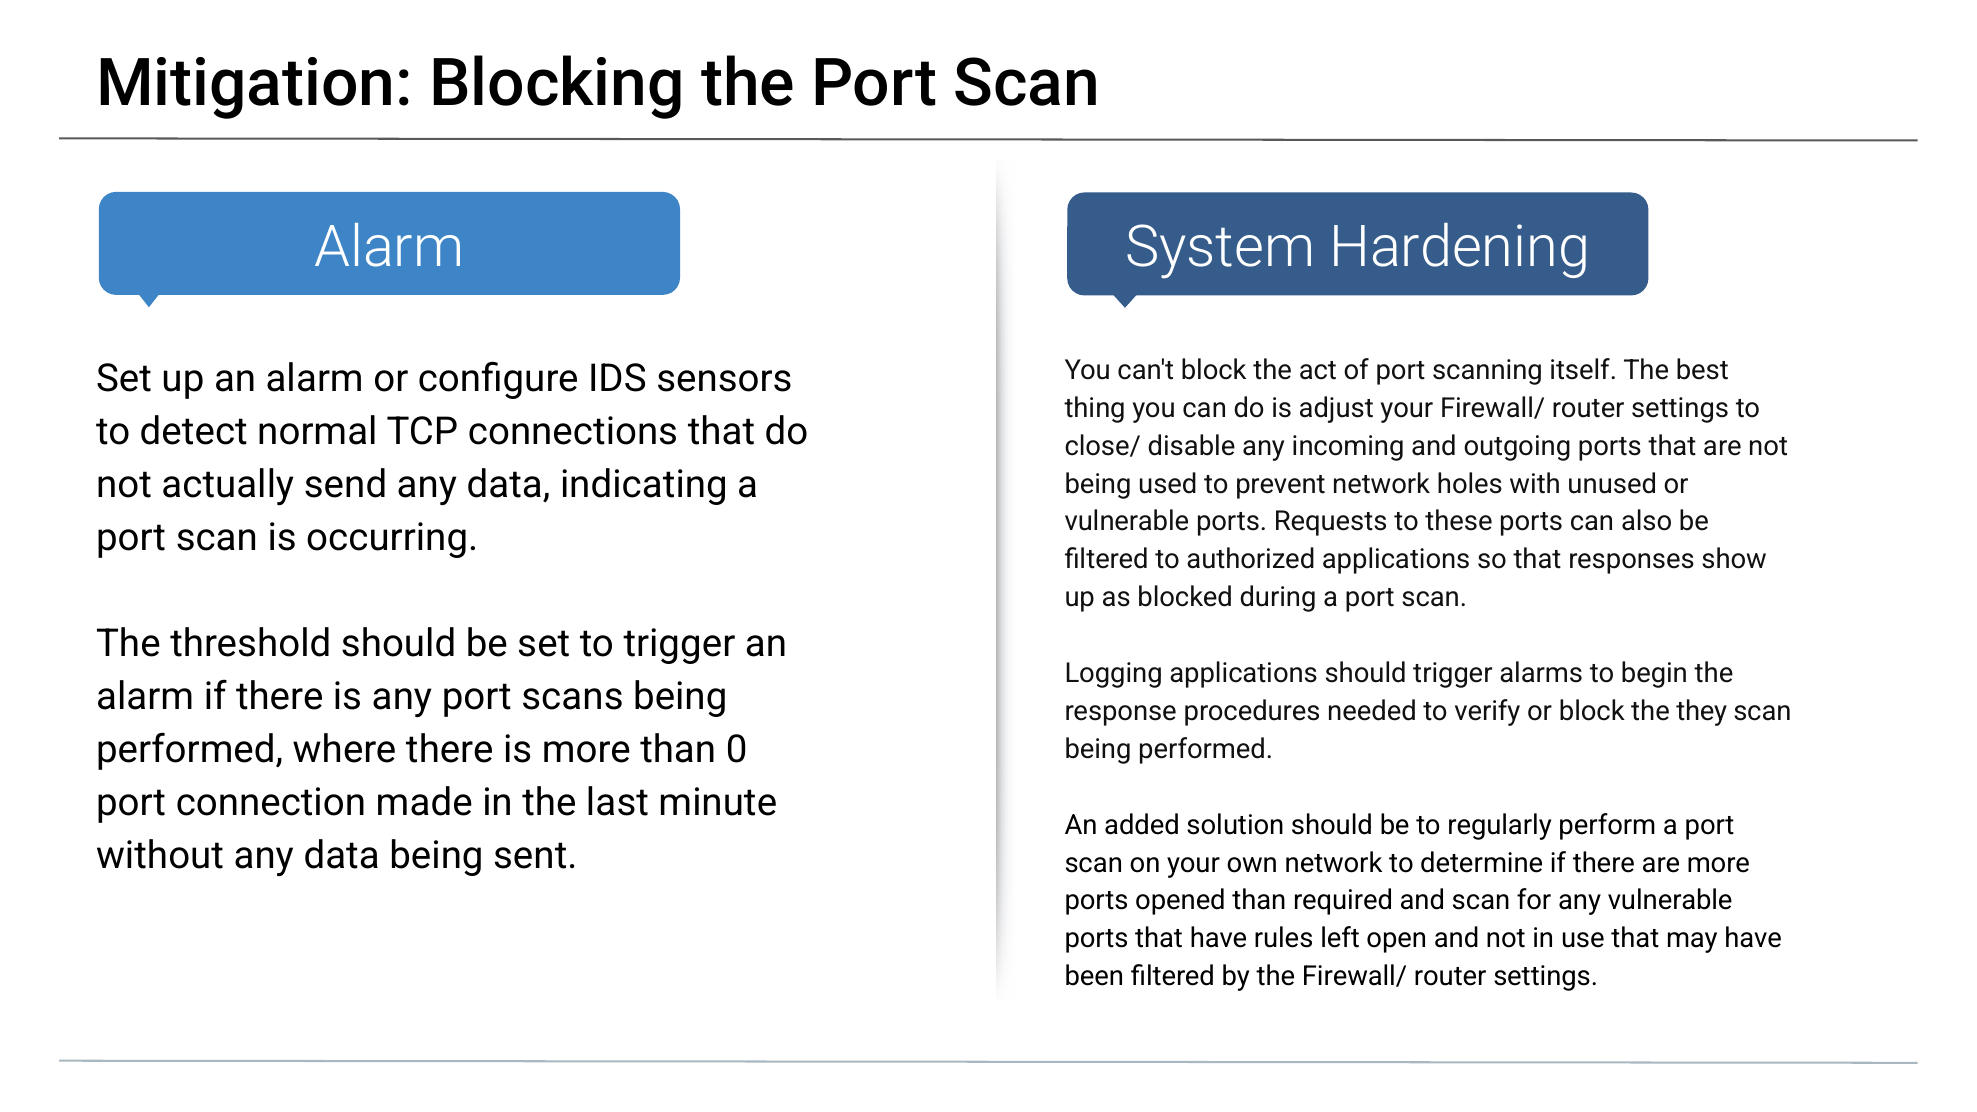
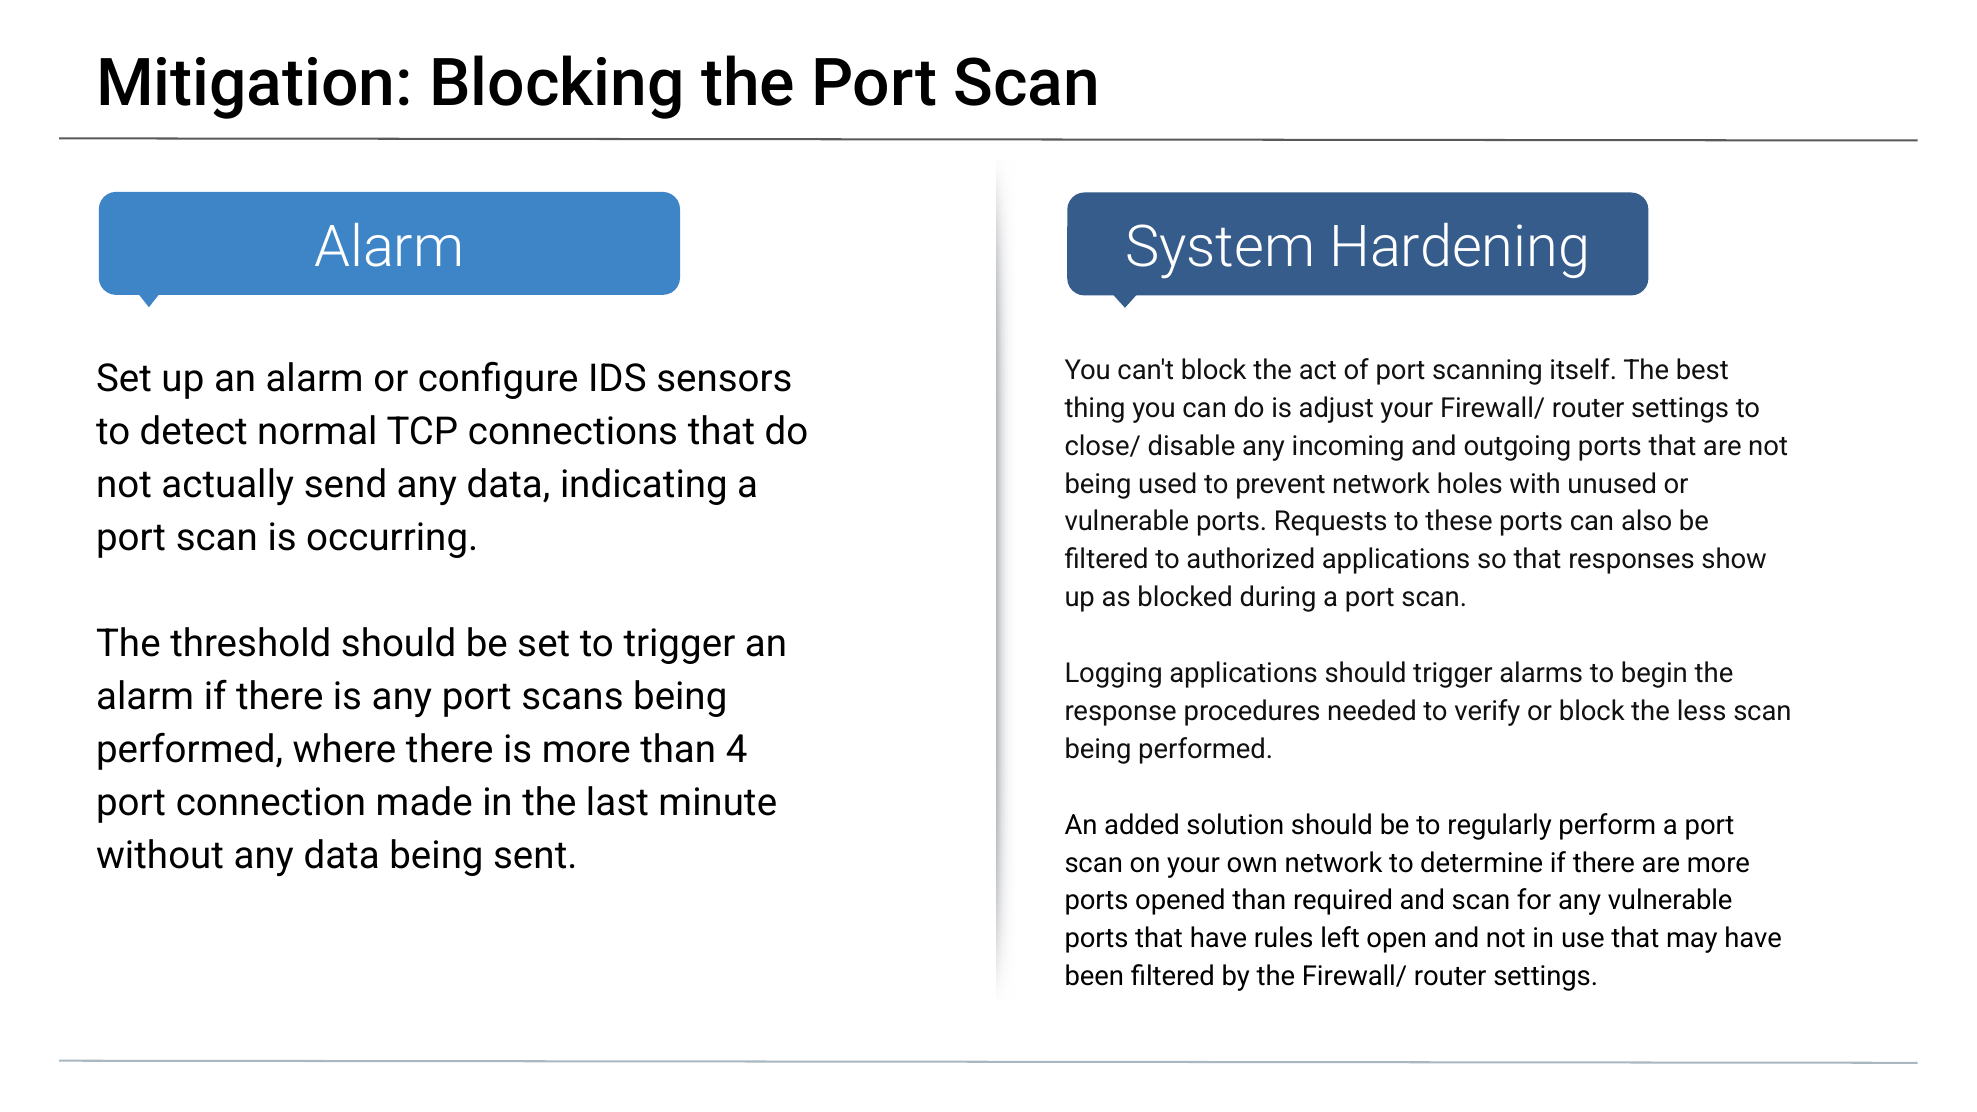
they: they -> less
0: 0 -> 4
